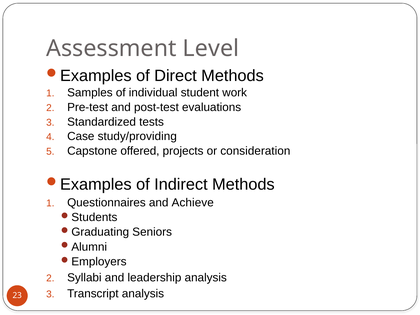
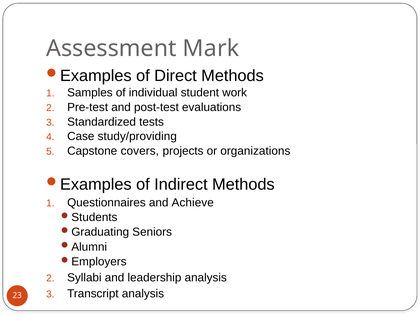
Level: Level -> Mark
offered: offered -> covers
consideration: consideration -> organizations
